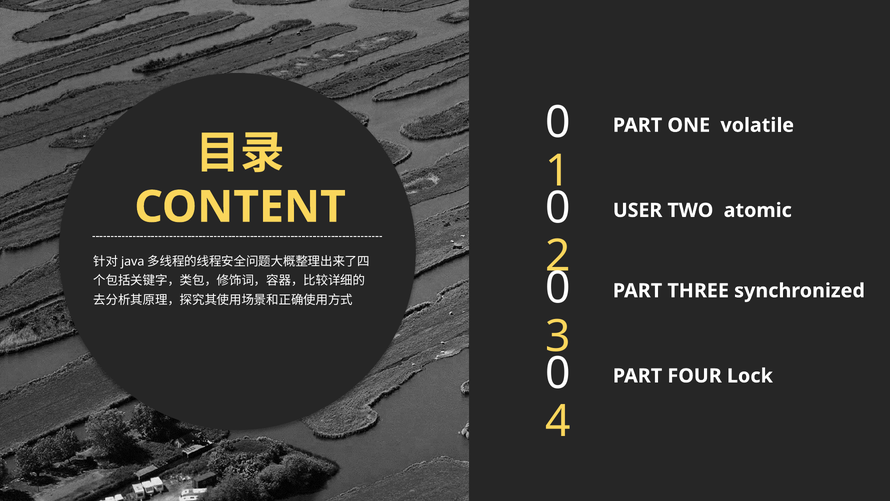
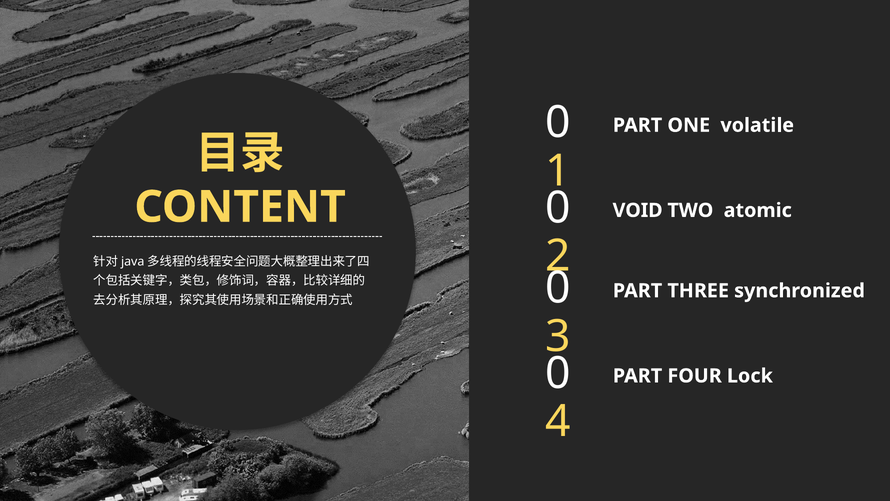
USER: USER -> VOID
